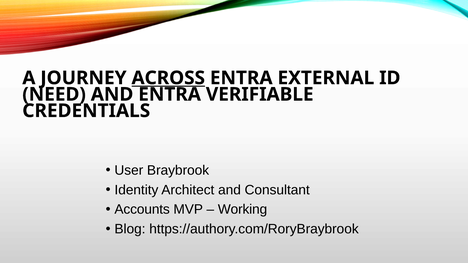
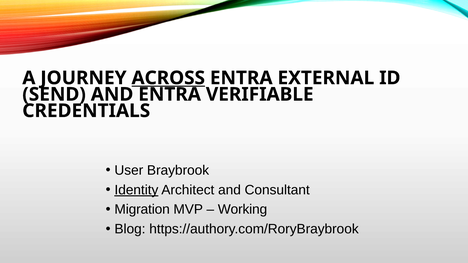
NEED: NEED -> SEND
Identity underline: none -> present
Accounts: Accounts -> Migration
